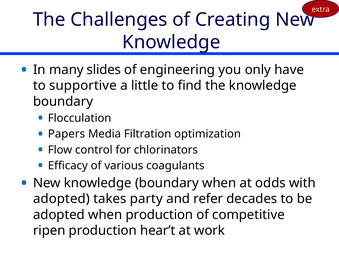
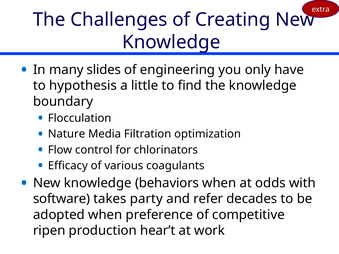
supportive: supportive -> hypothesis
Papers: Papers -> Nature
New knowledge boundary: boundary -> behaviors
adopted at (61, 199): adopted -> software
when production: production -> preference
